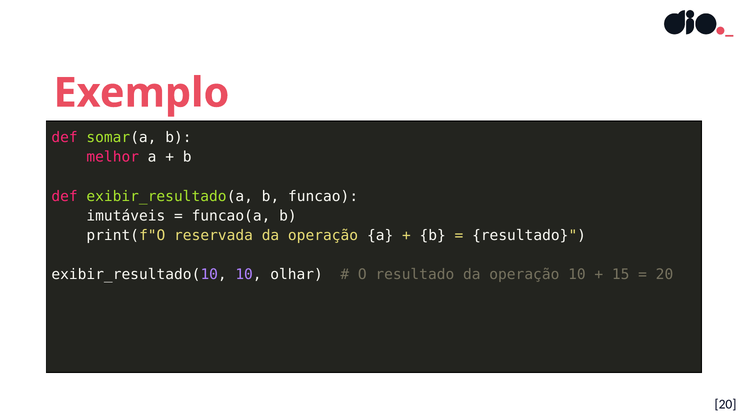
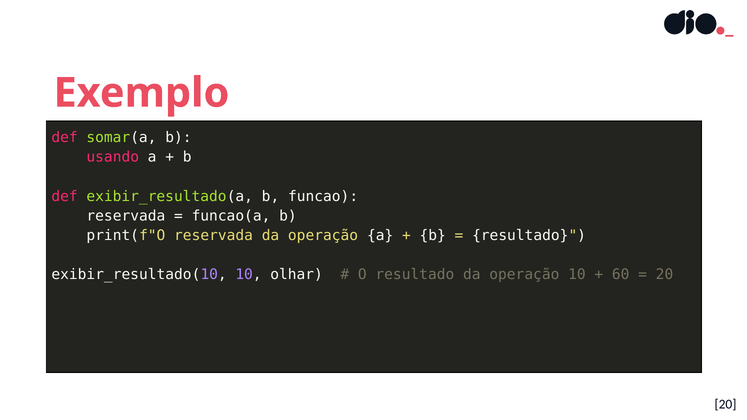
melhor: melhor -> usando
imutáveis at (126, 216): imutáveis -> reservada
15: 15 -> 60
